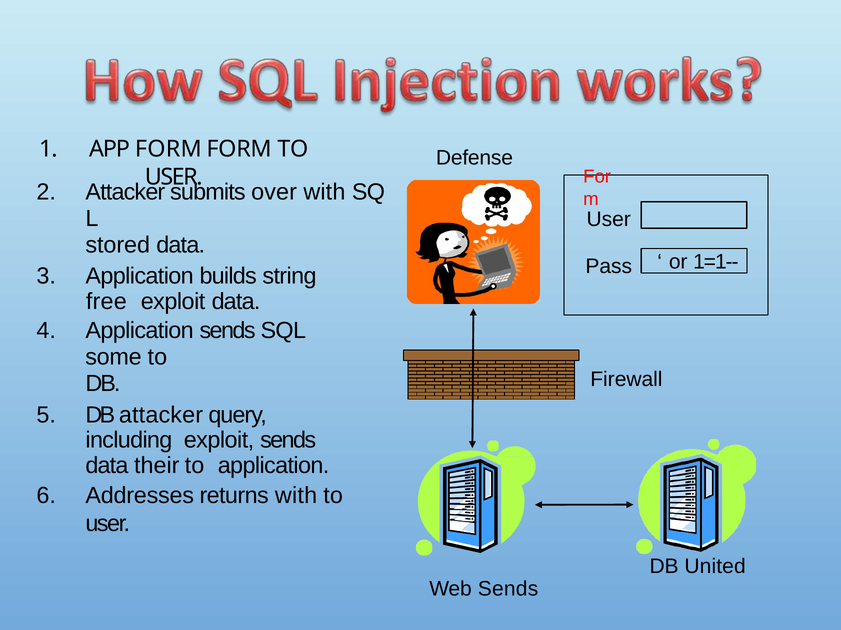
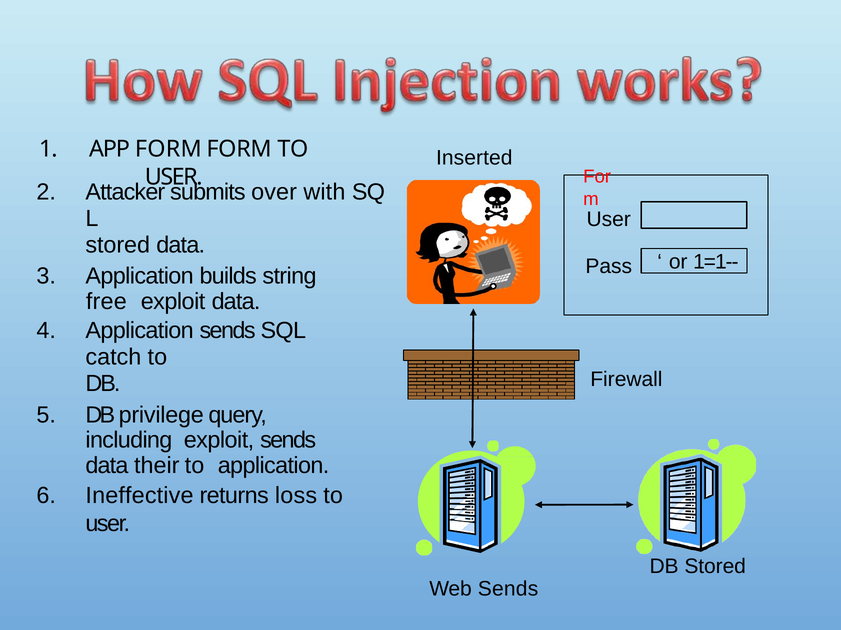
Defense: Defense -> Inserted
some: some -> catch
DB attacker: attacker -> privilege
Addresses: Addresses -> Ineffective
returns with: with -> loss
DB United: United -> Stored
